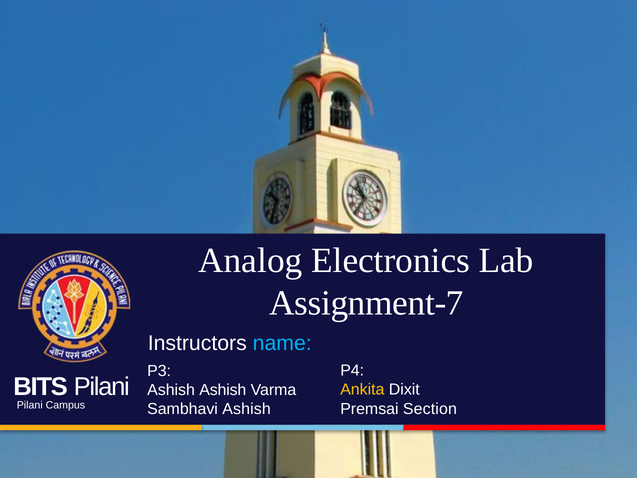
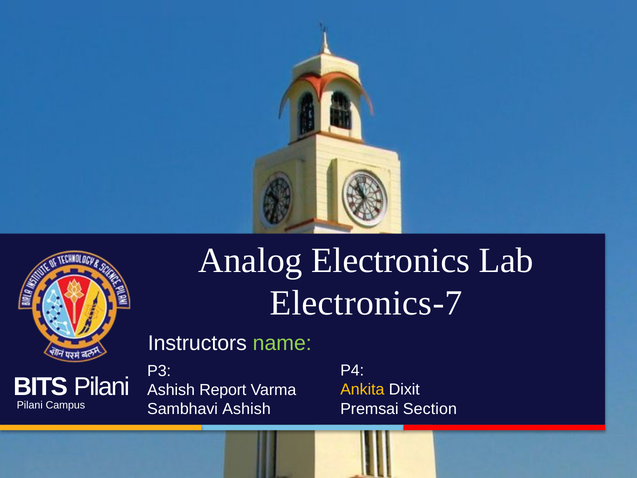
Assignment-7: Assignment-7 -> Electronics-7
name colour: light blue -> light green
Ashish Ashish: Ashish -> Report
